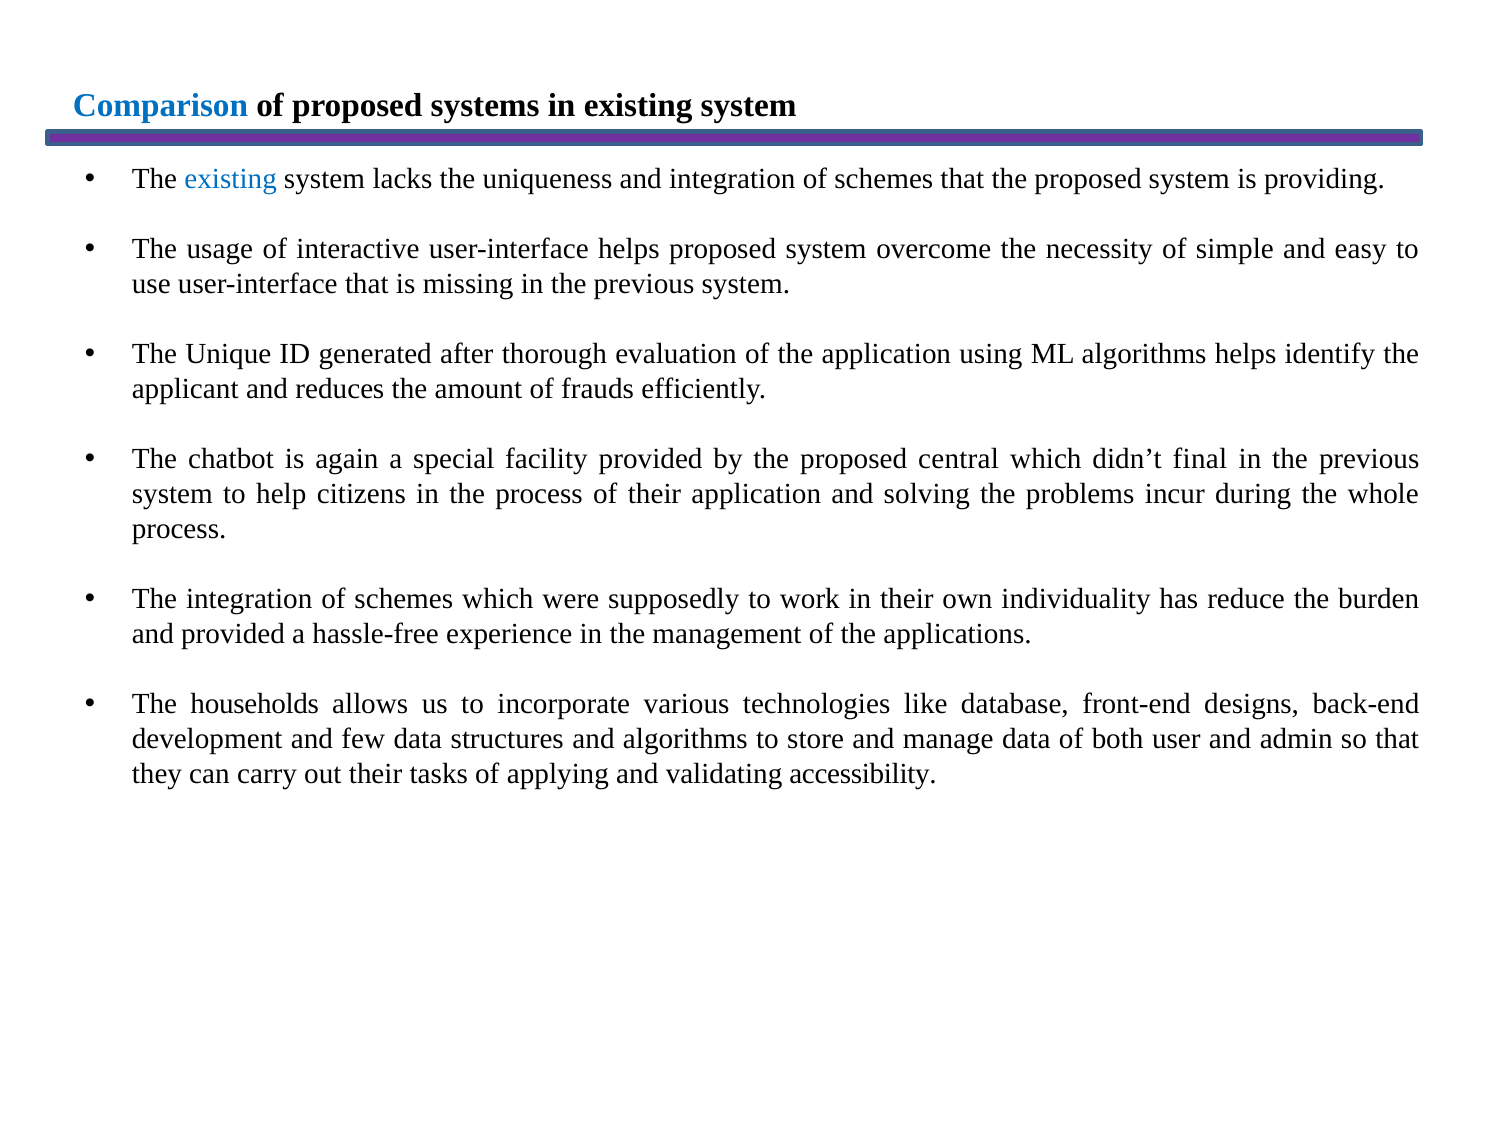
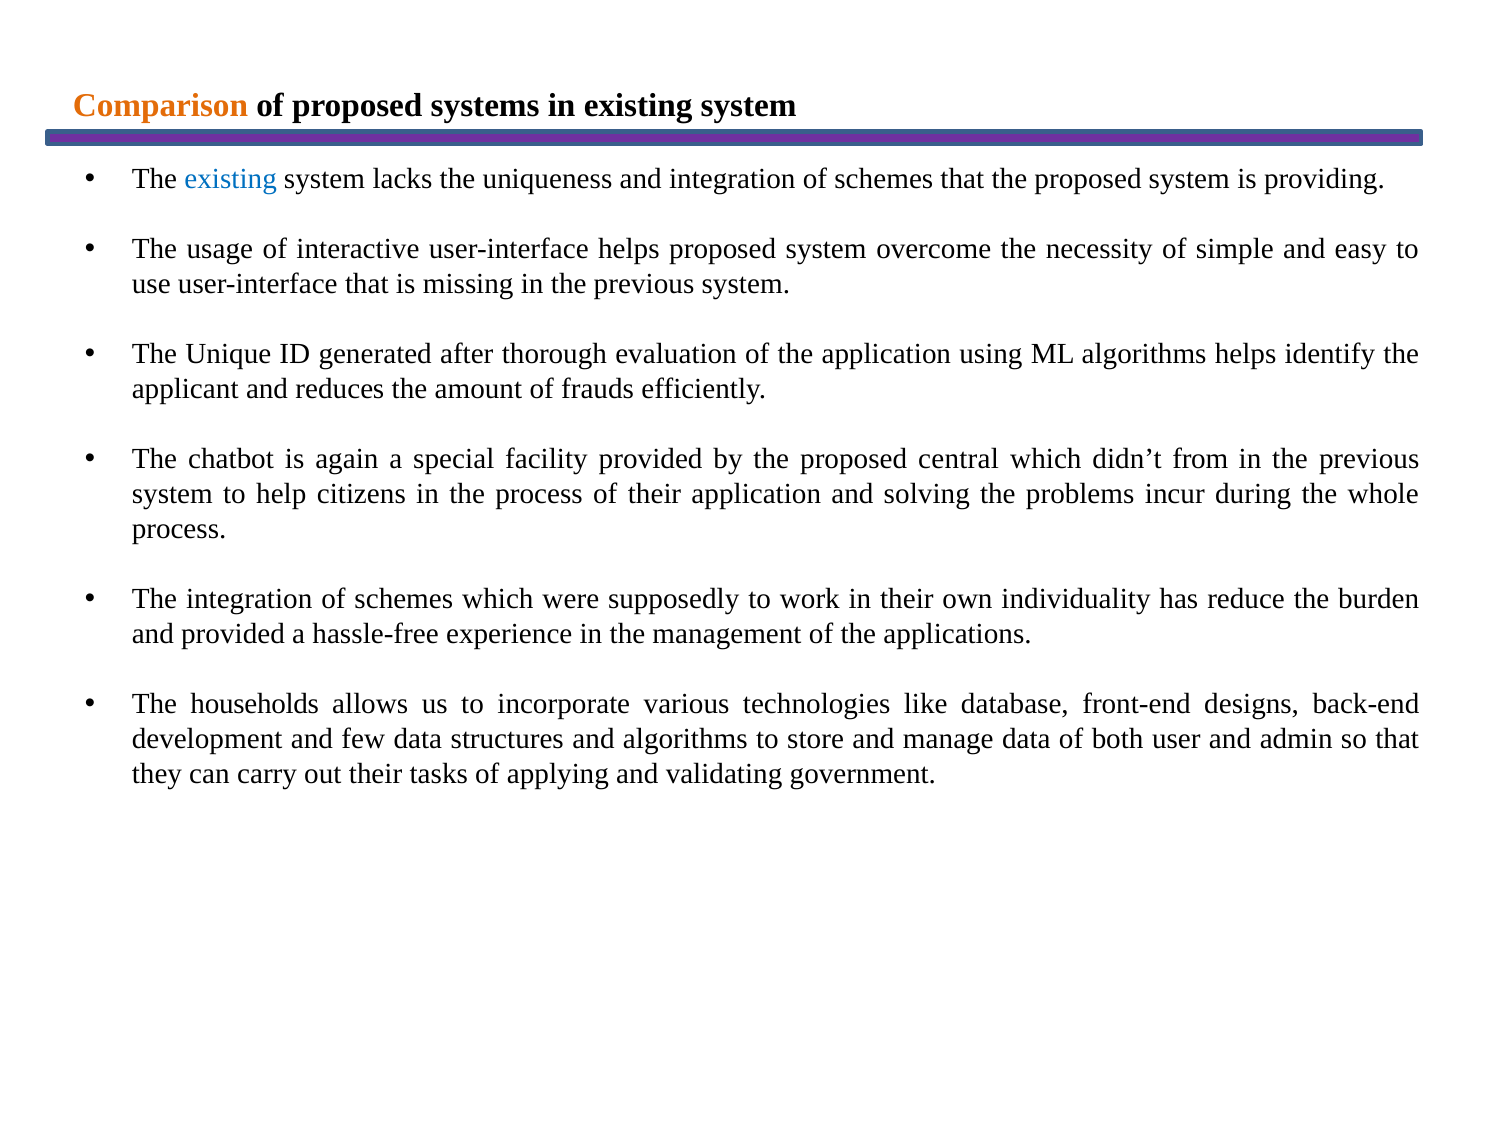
Comparison colour: blue -> orange
final: final -> from
accessibility: accessibility -> government
